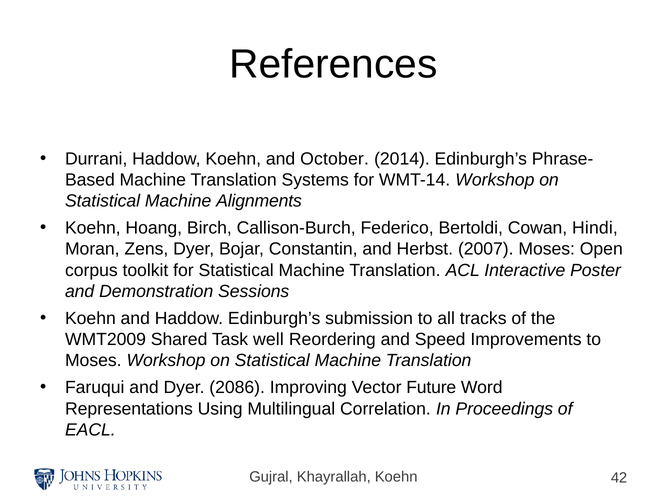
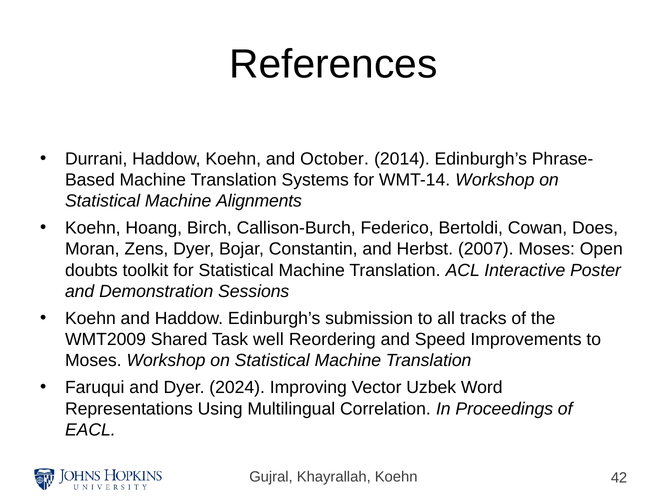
Hindi: Hindi -> Does
corpus: corpus -> doubts
2086: 2086 -> 2024
Future: Future -> Uzbek
